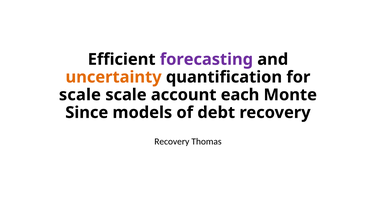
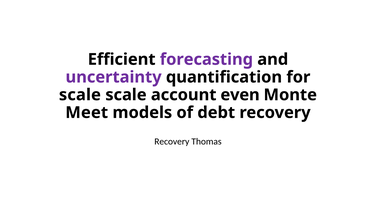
uncertainty colour: orange -> purple
each: each -> even
Since: Since -> Meet
